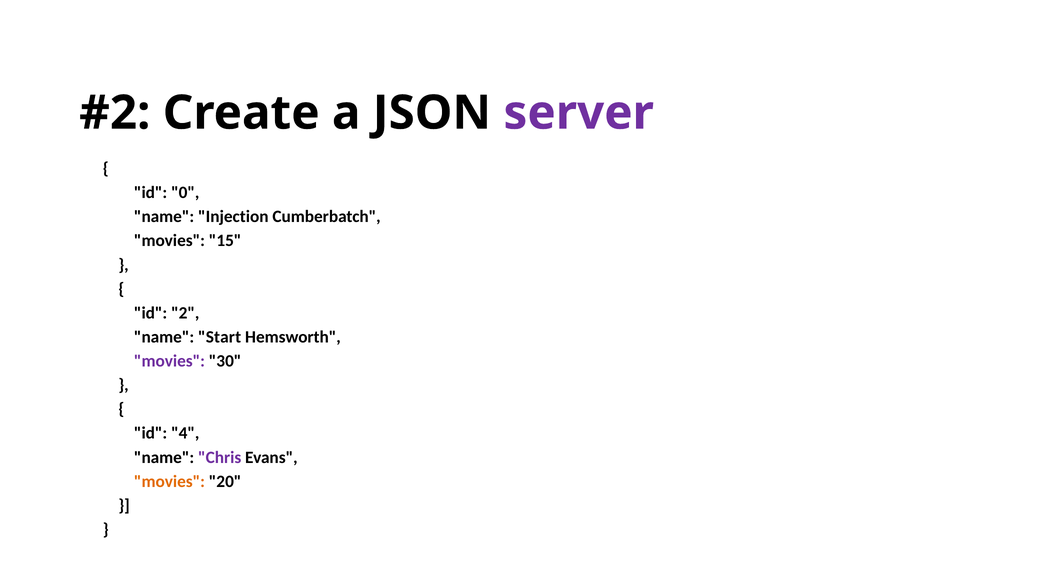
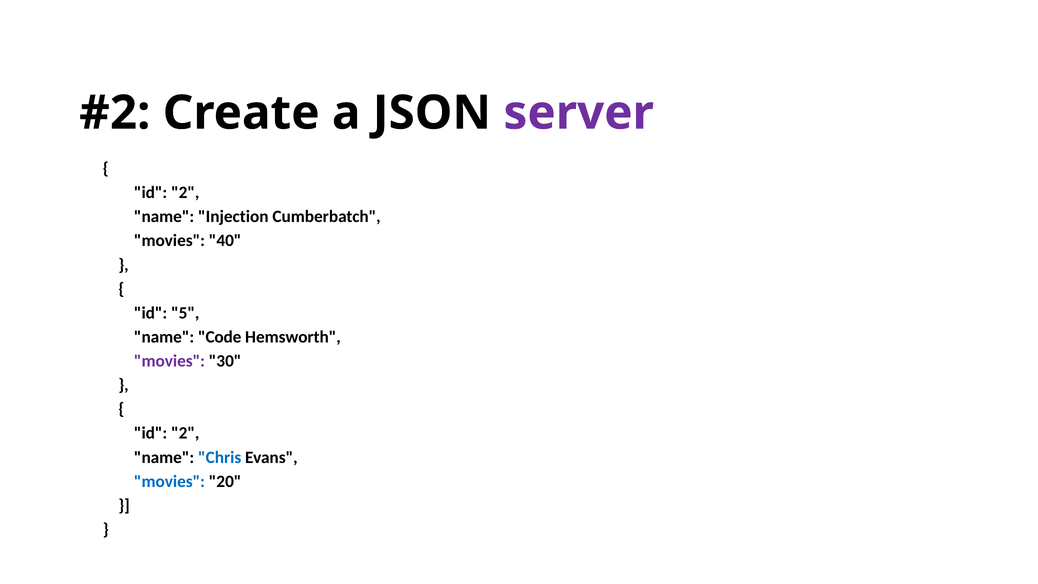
0 at (185, 193): 0 -> 2
15: 15 -> 40
2: 2 -> 5
Start: Start -> Code
4 at (185, 433): 4 -> 2
Chris colour: purple -> blue
movies at (169, 481) colour: orange -> blue
